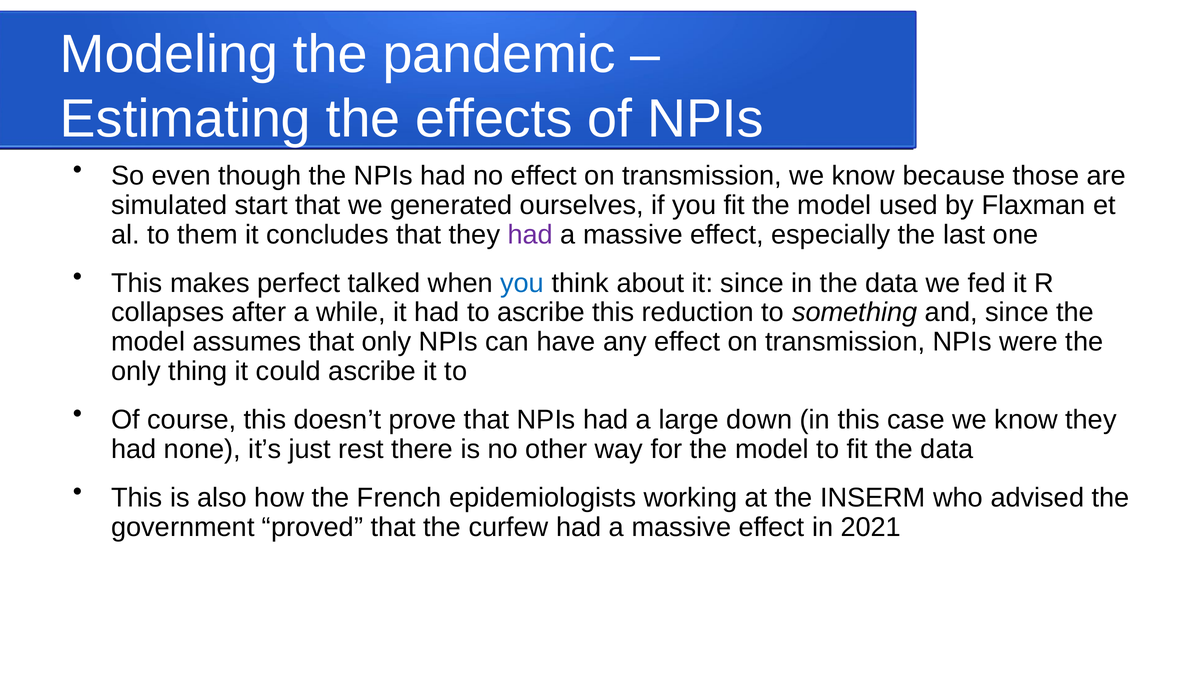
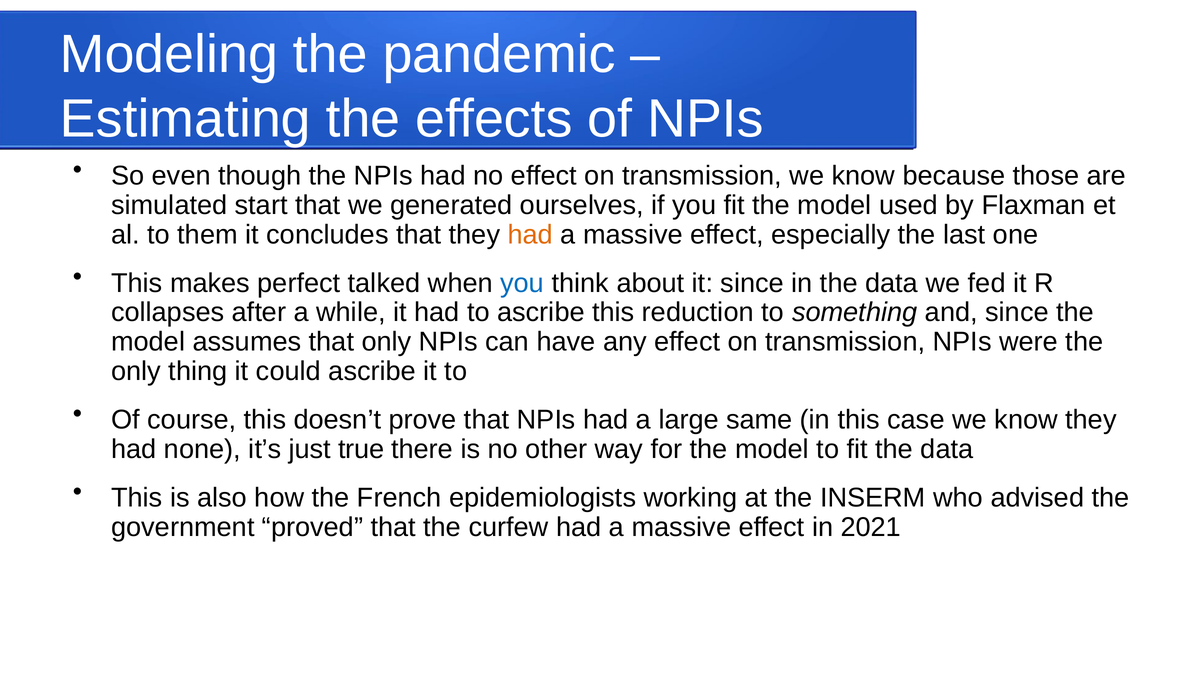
had at (530, 235) colour: purple -> orange
down: down -> same
rest: rest -> true
